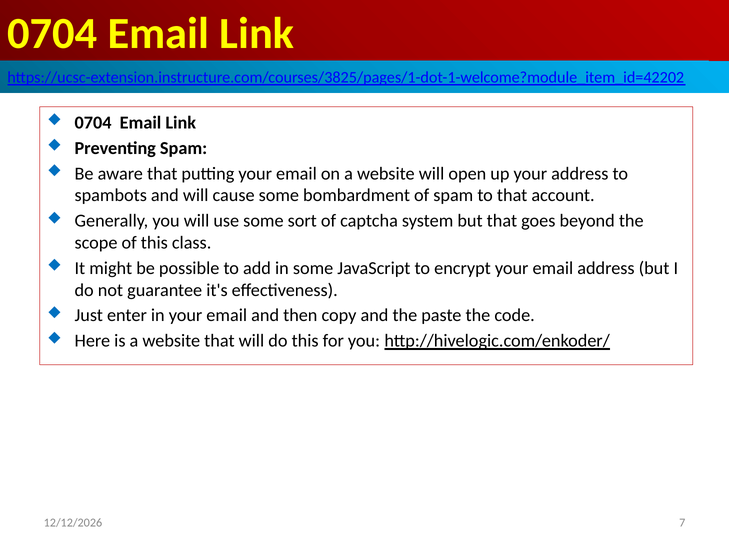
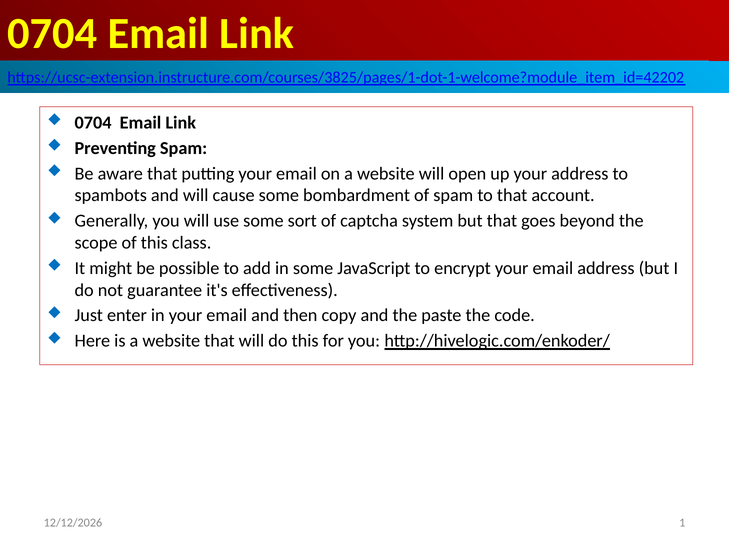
7: 7 -> 1
